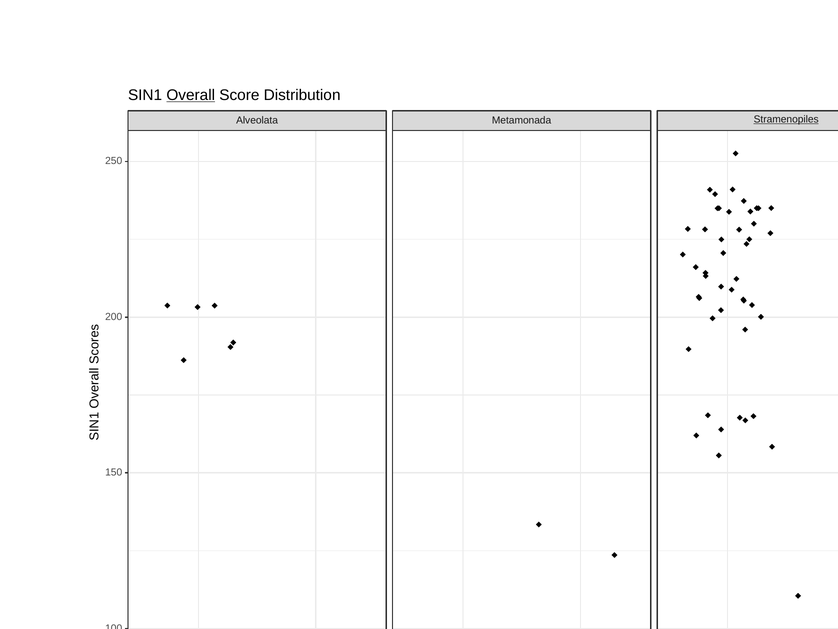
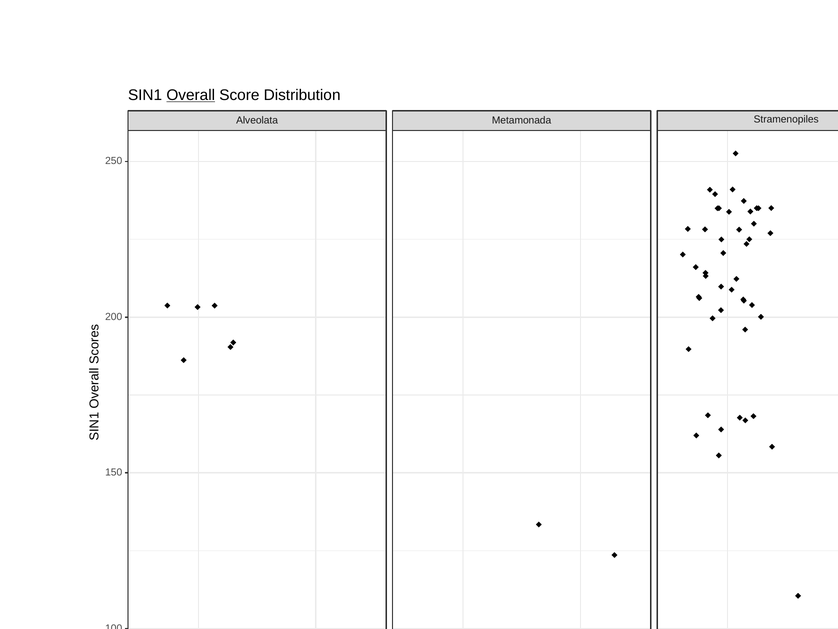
Stramenopiles underline: present -> none
